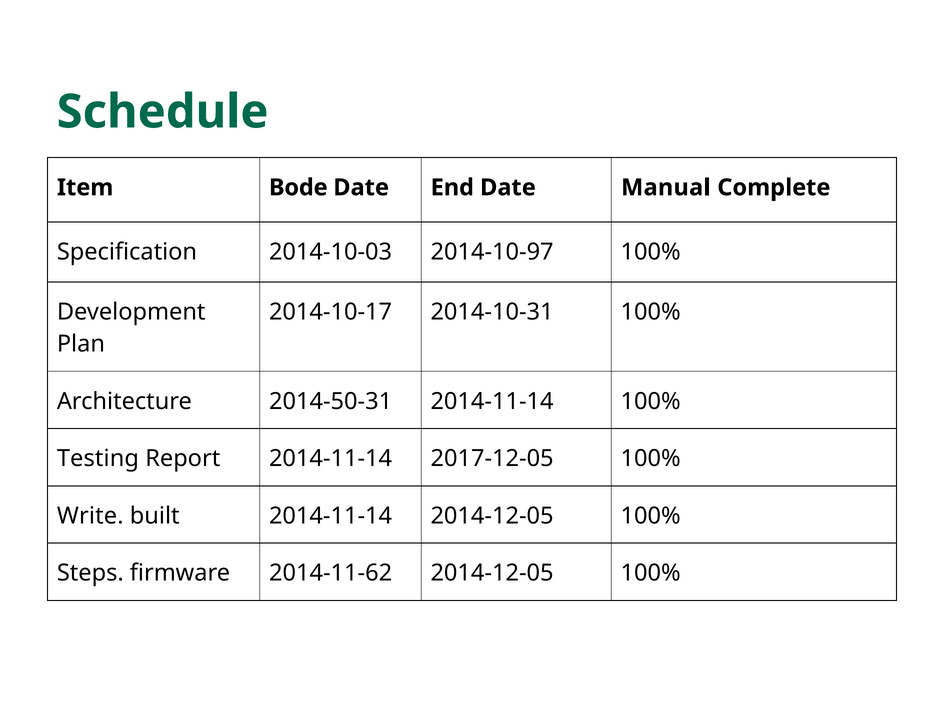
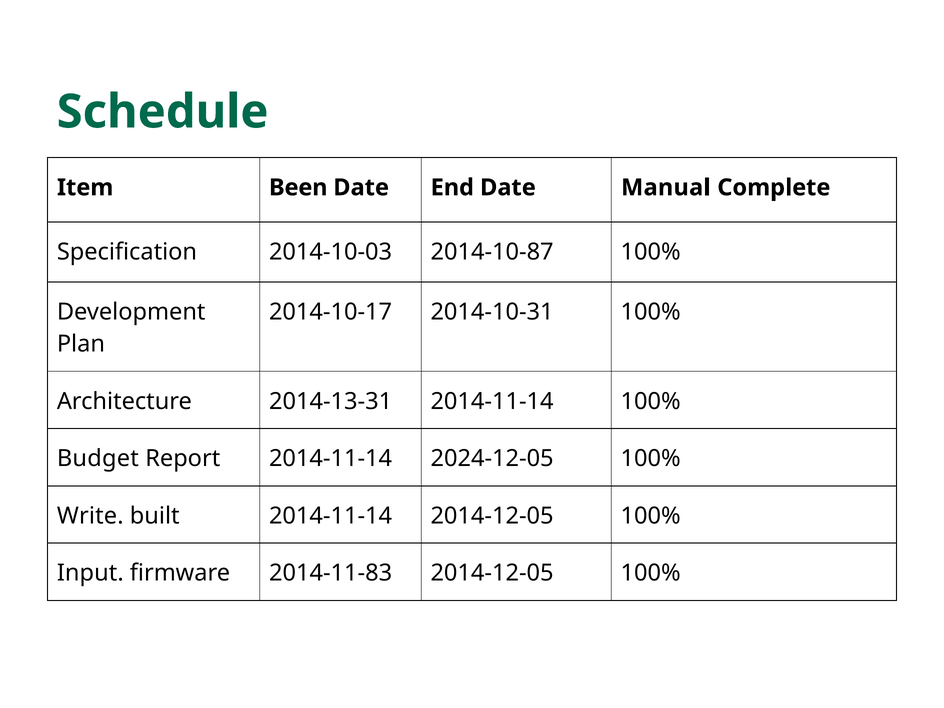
Bode: Bode -> Been
2014-10-97: 2014-10-97 -> 2014-10-87
2014-50-31: 2014-50-31 -> 2014-13-31
Testing: Testing -> Budget
2017-12-05: 2017-12-05 -> 2024-12-05
Steps: Steps -> Input
2014-11-62: 2014-11-62 -> 2014-11-83
